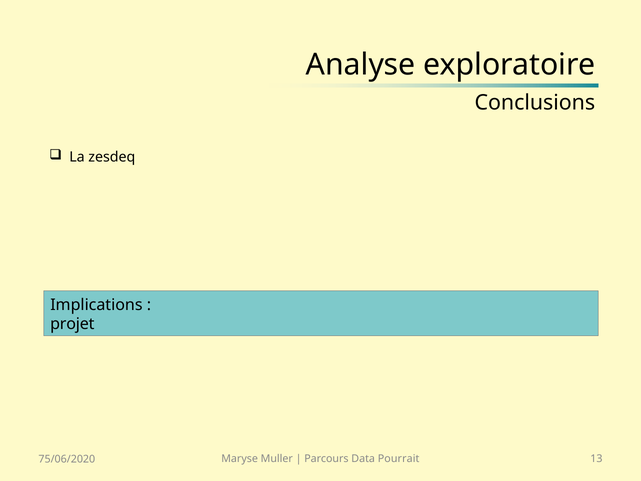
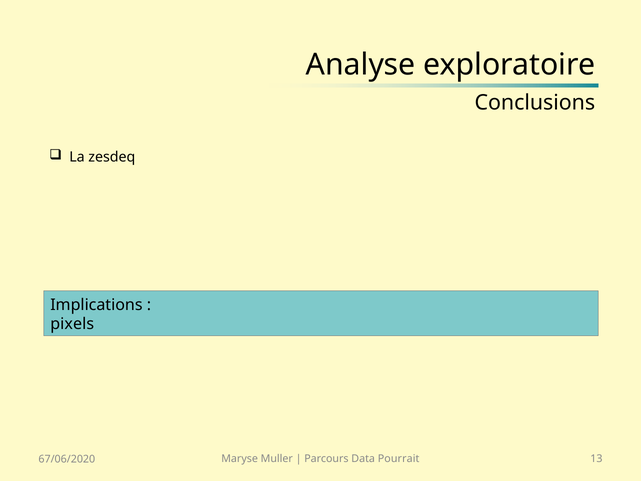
projet: projet -> pixels
75/06/2020: 75/06/2020 -> 67/06/2020
